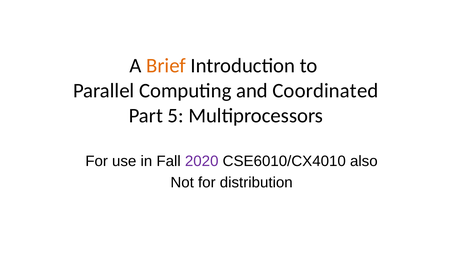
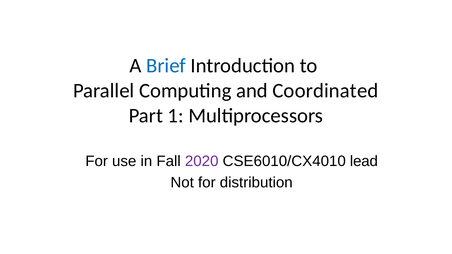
Brief colour: orange -> blue
5: 5 -> 1
also: also -> lead
